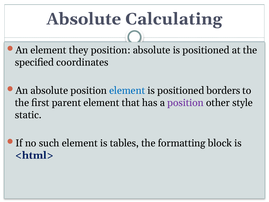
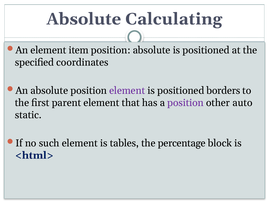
they: they -> item
element at (127, 91) colour: blue -> purple
style: style -> auto
formatting: formatting -> percentage
